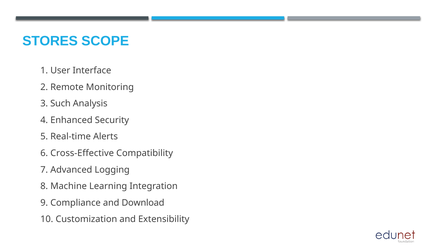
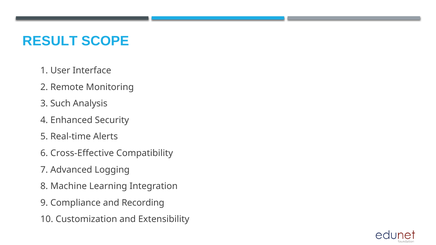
STORES: STORES -> RESULT
Download: Download -> Recording
